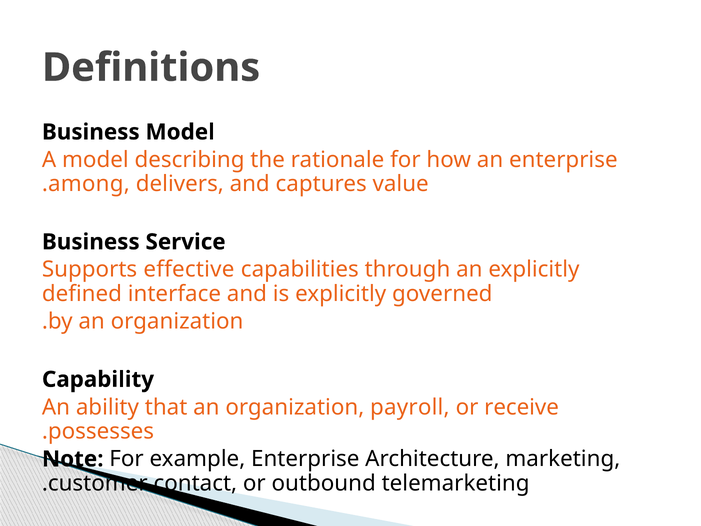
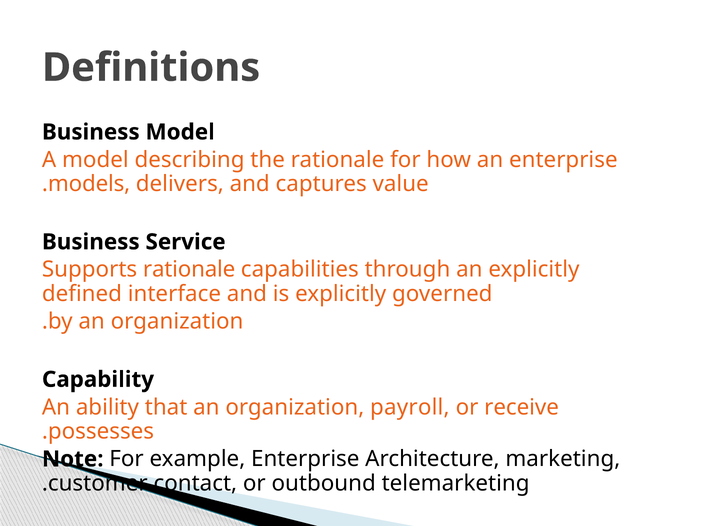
among: among -> models
Supports effective: effective -> rationale
